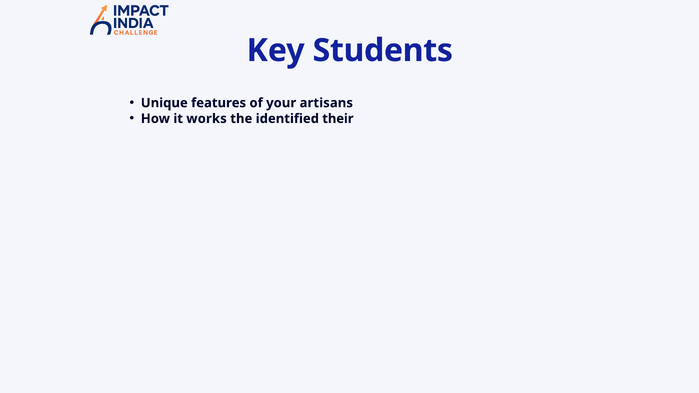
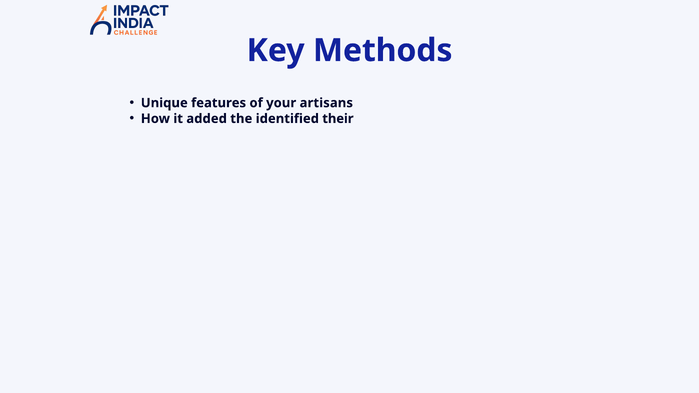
Students: Students -> Methods
works: works -> added
